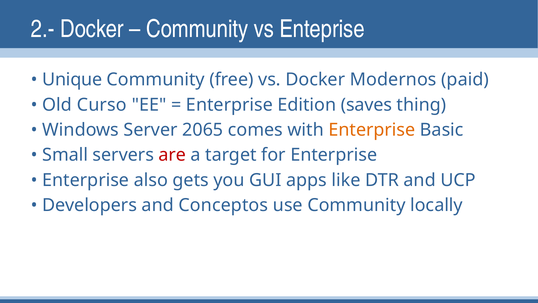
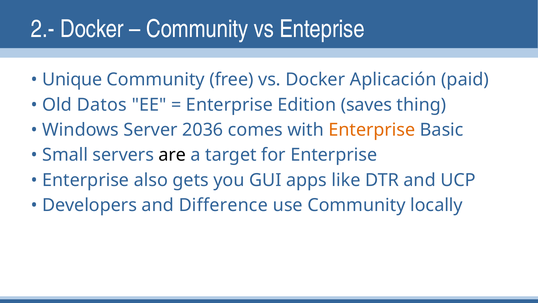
Modernos: Modernos -> Aplicación
Curso: Curso -> Datos
2065: 2065 -> 2036
are colour: red -> black
Conceptos: Conceptos -> Difference
